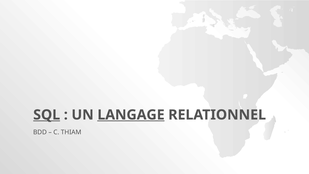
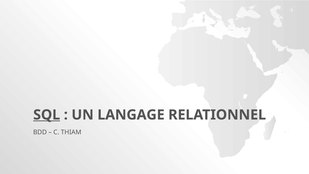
LANGAGE underline: present -> none
